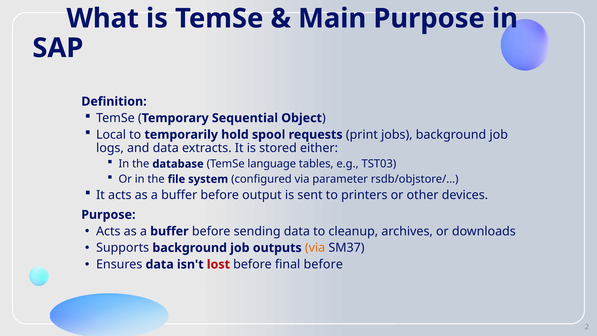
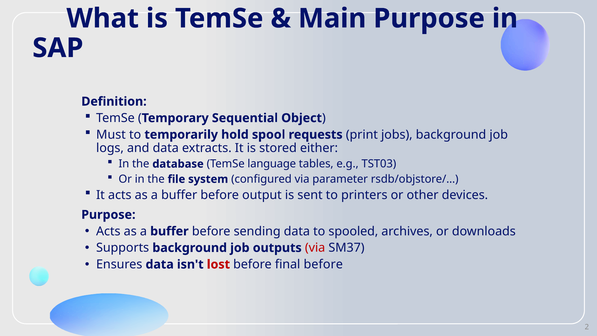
Local: Local -> Must
cleanup: cleanup -> spooled
via at (315, 248) colour: orange -> red
